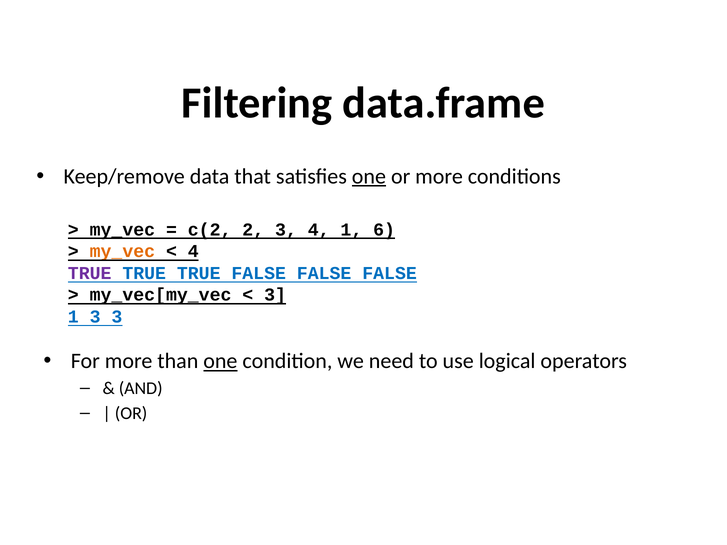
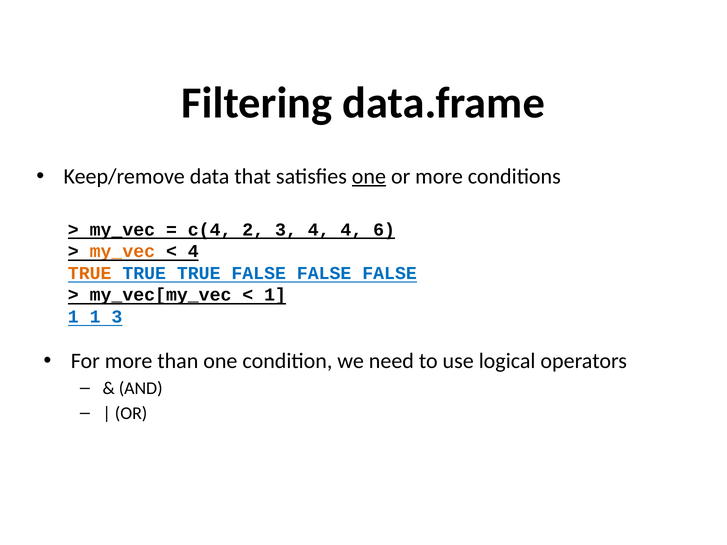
c(2: c(2 -> c(4
4 1: 1 -> 4
TRUE at (90, 273) colour: purple -> orange
3 at (275, 295): 3 -> 1
3 at (95, 317): 3 -> 1
one at (220, 361) underline: present -> none
